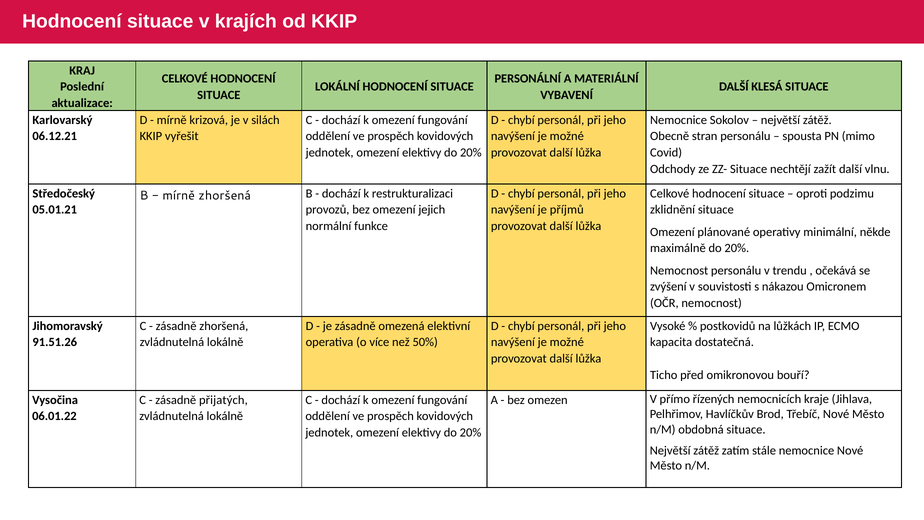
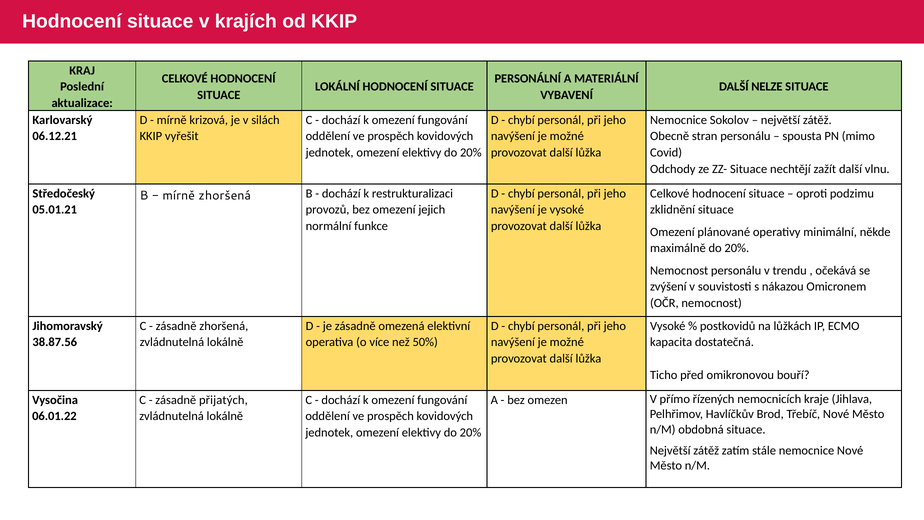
KLESÁ: KLESÁ -> NELZE
je příjmů: příjmů -> vysoké
91.51.26: 91.51.26 -> 38.87.56
